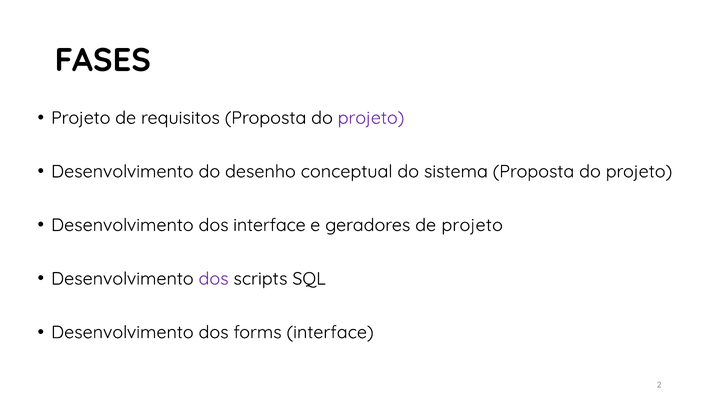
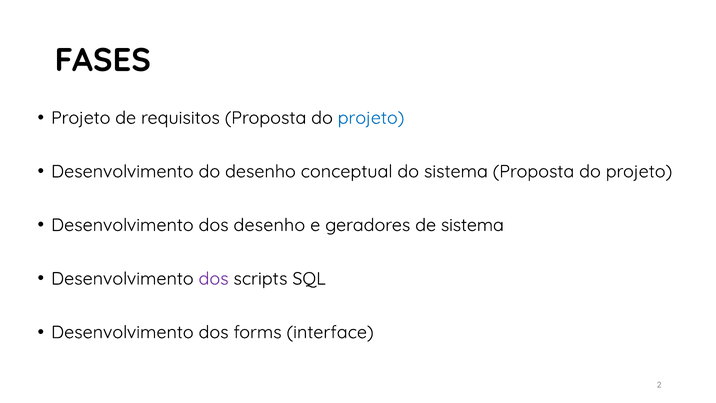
projeto at (371, 118) colour: purple -> blue
dos interface: interface -> desenho
de projeto: projeto -> sistema
